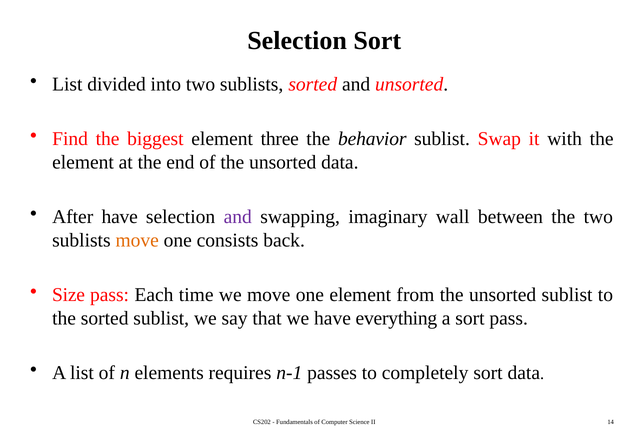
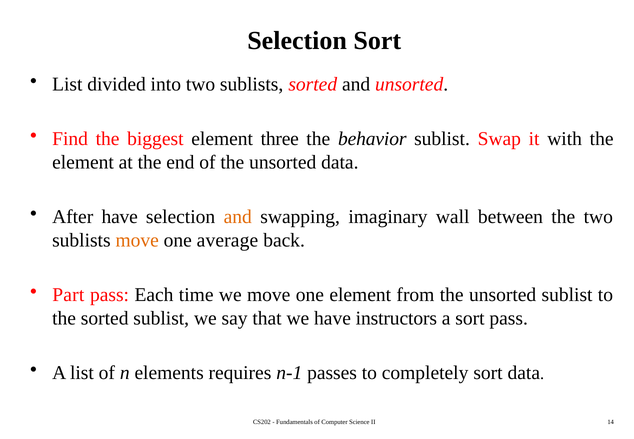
and at (238, 217) colour: purple -> orange
consists: consists -> average
Size: Size -> Part
everything: everything -> instructors
